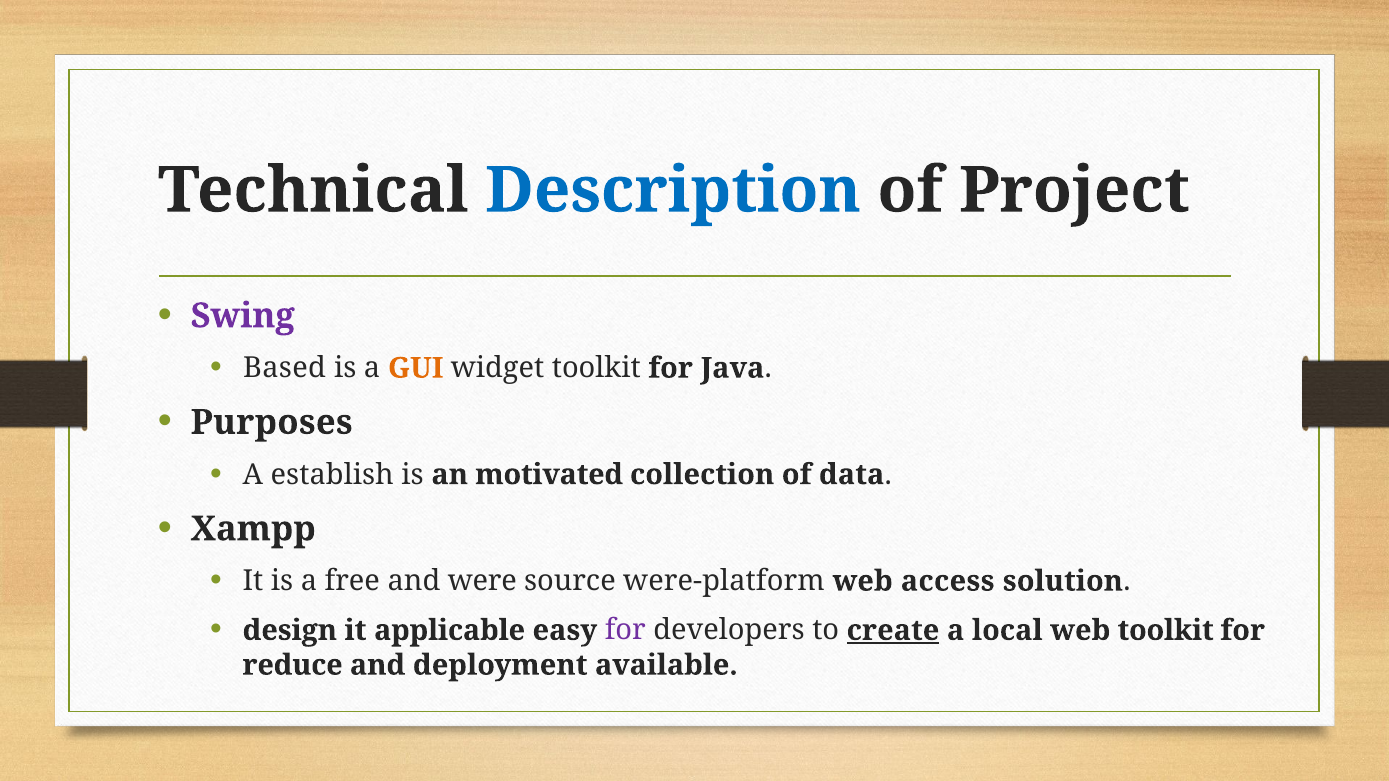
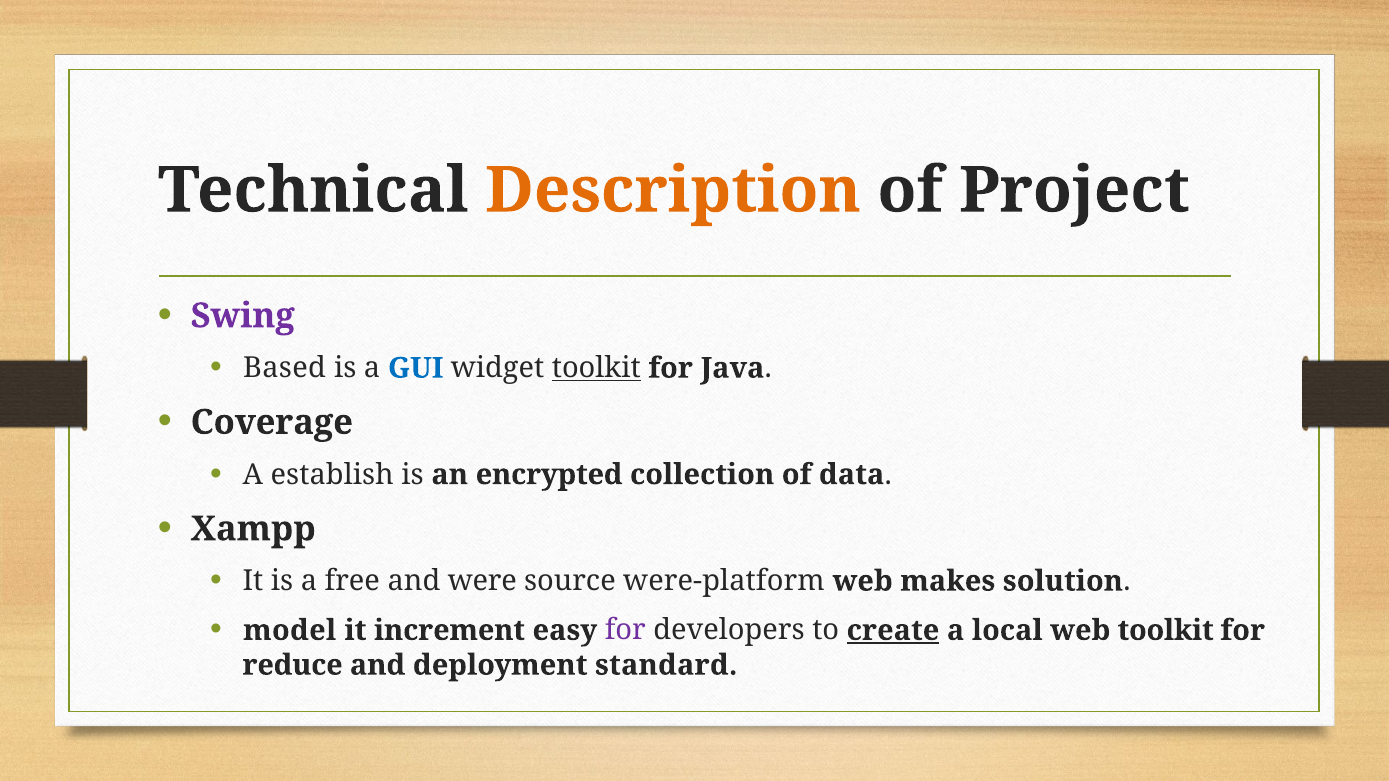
Description colour: blue -> orange
GUI colour: orange -> blue
toolkit at (596, 368) underline: none -> present
Purposes: Purposes -> Coverage
motivated: motivated -> encrypted
access: access -> makes
design: design -> model
applicable: applicable -> increment
available: available -> standard
